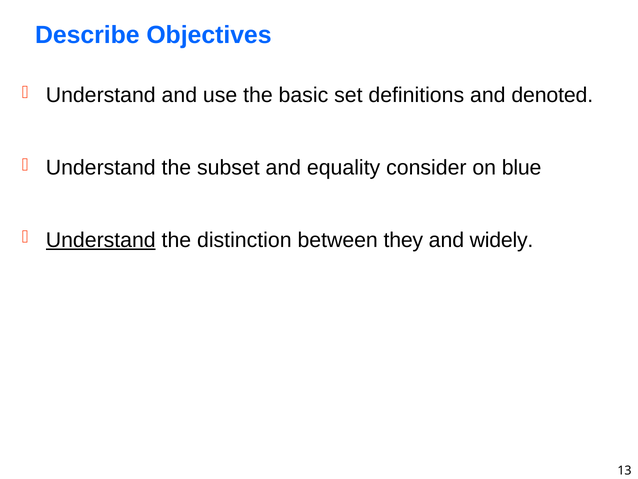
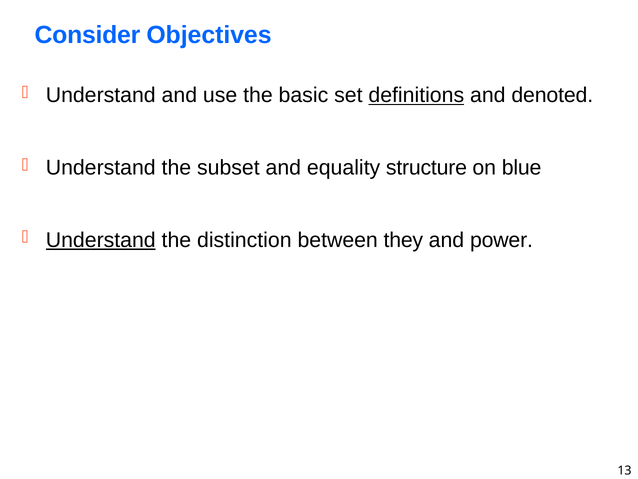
Describe: Describe -> Consider
definitions underline: none -> present
consider: consider -> structure
widely: widely -> power
